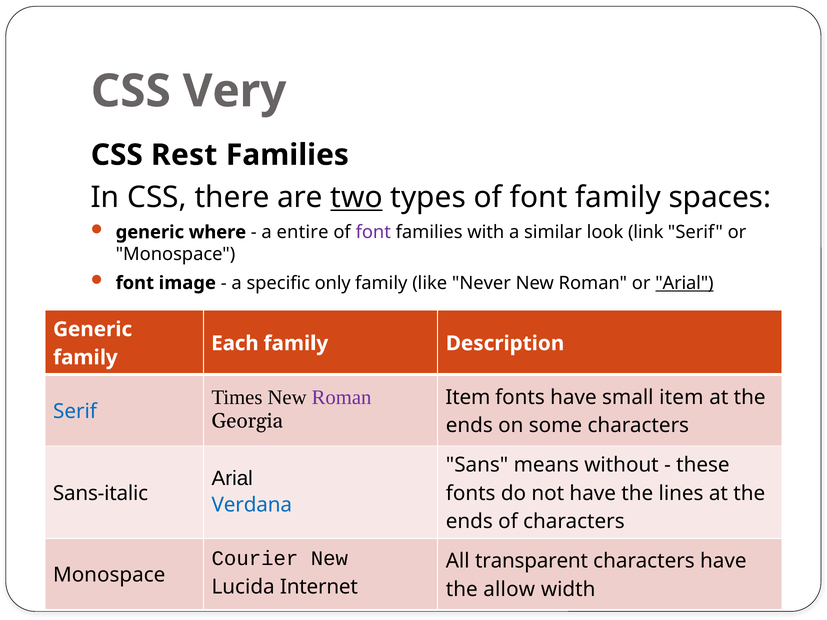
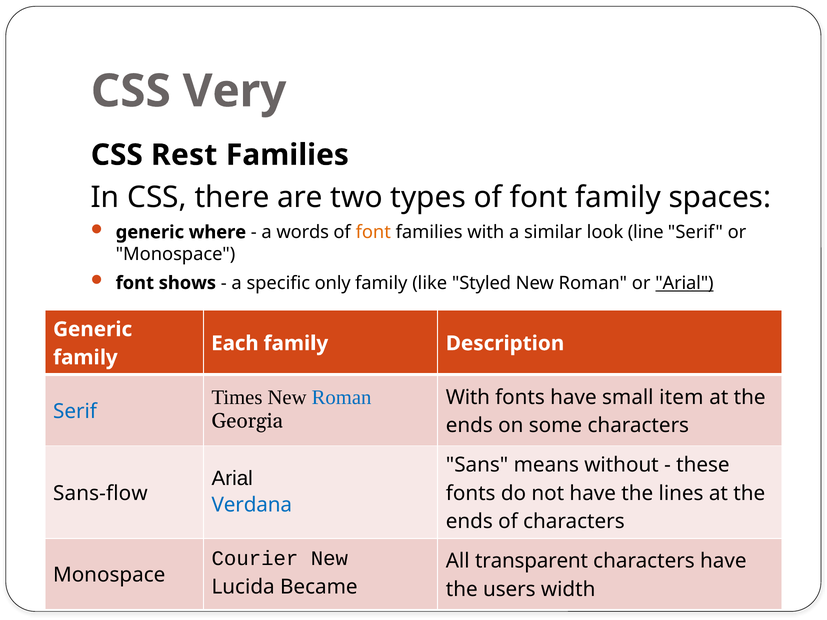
two underline: present -> none
entire: entire -> words
font at (373, 232) colour: purple -> orange
link: link -> line
image: image -> shows
Never: Never -> Styled
Roman at (342, 397) colour: purple -> blue
Item at (468, 397): Item -> With
Sans-italic: Sans-italic -> Sans-flow
Internet: Internet -> Became
allow: allow -> users
